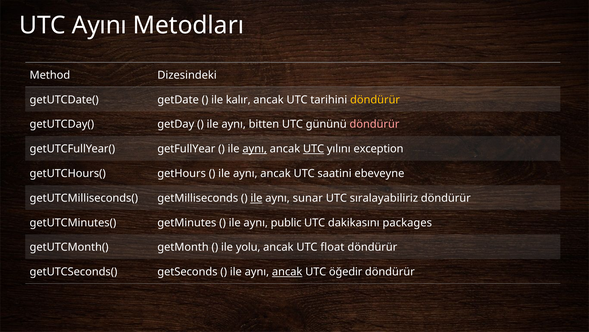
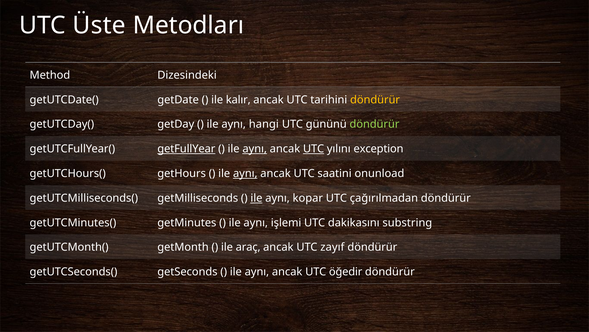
Ayını: Ayını -> Üste
bitten: bitten -> hangi
döndürür at (374, 124) colour: pink -> light green
getFullYear underline: none -> present
aynı at (245, 173) underline: none -> present
ebeveyne: ebeveyne -> onunload
sunar: sunar -> kopar
sıralayabiliriz: sıralayabiliriz -> çağırılmadan
public: public -> işlemi
packages: packages -> substring
yolu: yolu -> araç
float: float -> zayıf
ancak at (287, 271) underline: present -> none
